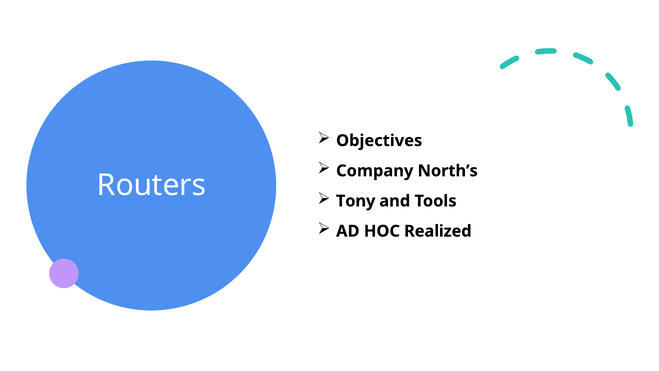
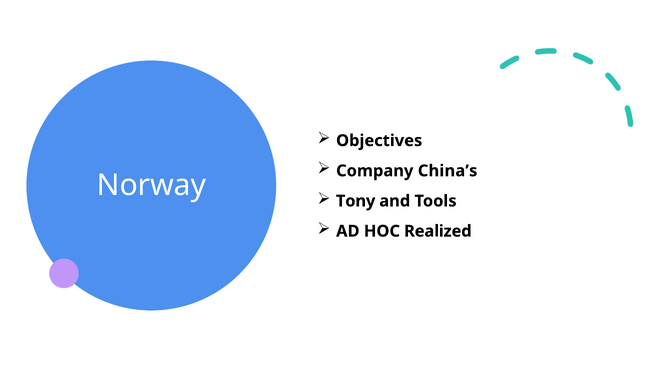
North’s: North’s -> China’s
Routers: Routers -> Norway
